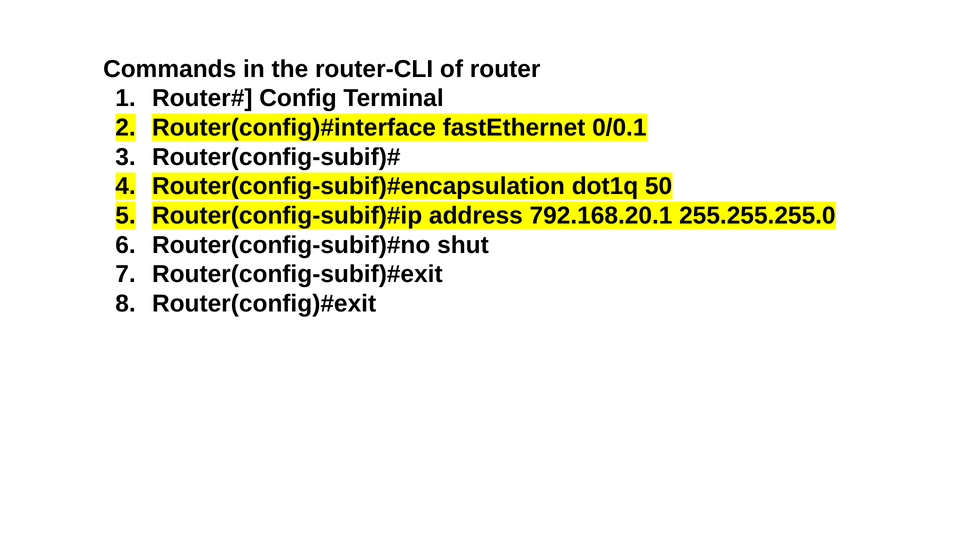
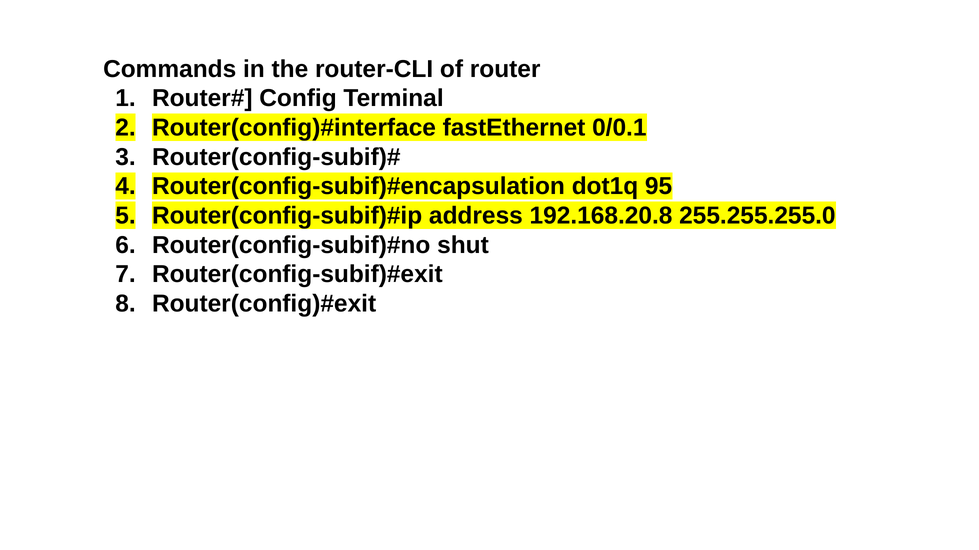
50: 50 -> 95
792.168.20.1: 792.168.20.1 -> 192.168.20.8
